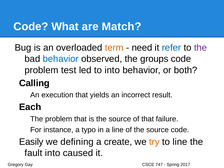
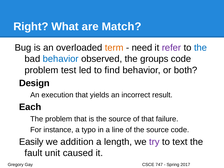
Code at (31, 27): Code -> Right
refer colour: blue -> purple
the at (200, 48) colour: purple -> blue
to into: into -> find
Calling: Calling -> Design
defining: defining -> addition
create: create -> length
try colour: orange -> purple
to line: line -> text
fault into: into -> unit
